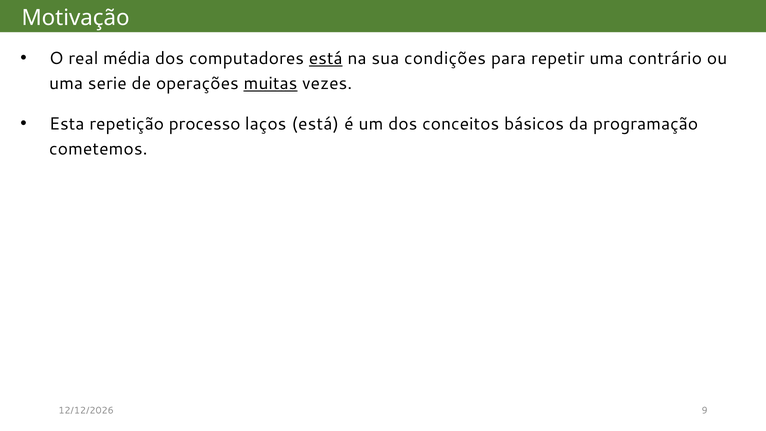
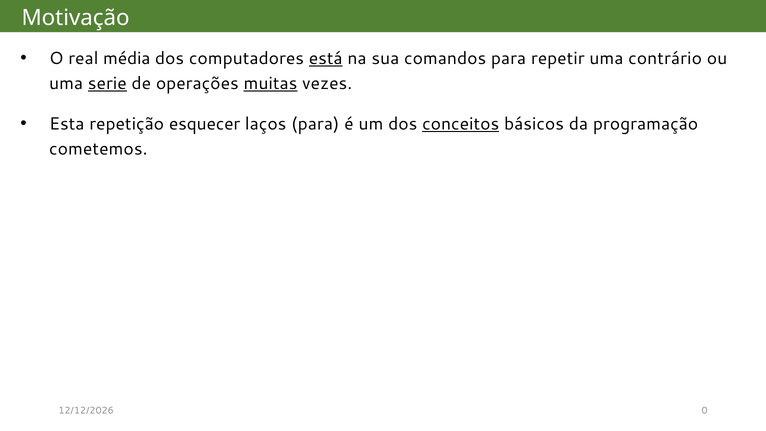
condições: condições -> comandos
serie underline: none -> present
processo: processo -> esquecer
laços está: está -> para
conceitos underline: none -> present
9: 9 -> 0
